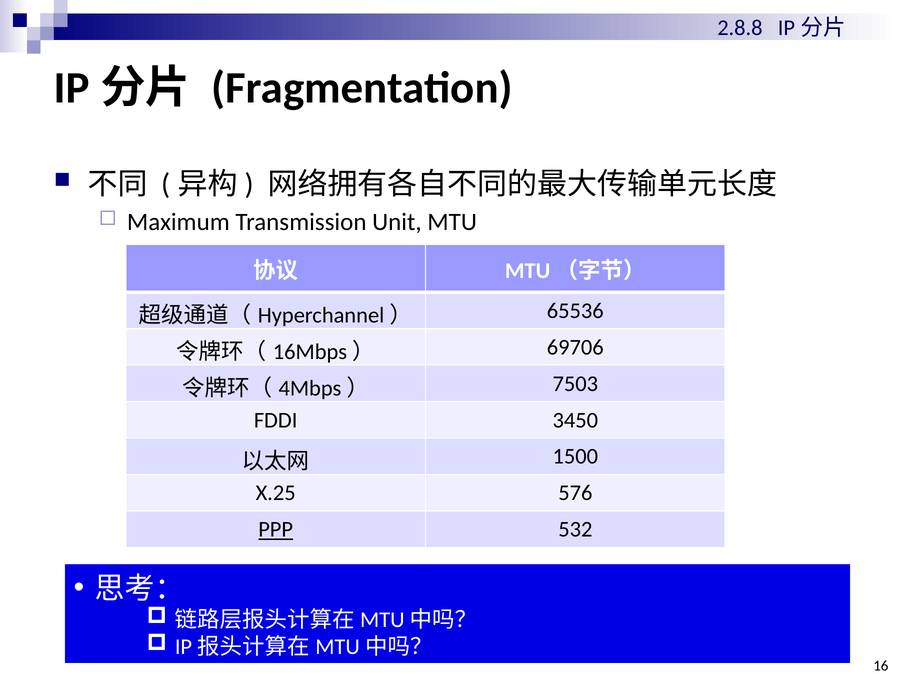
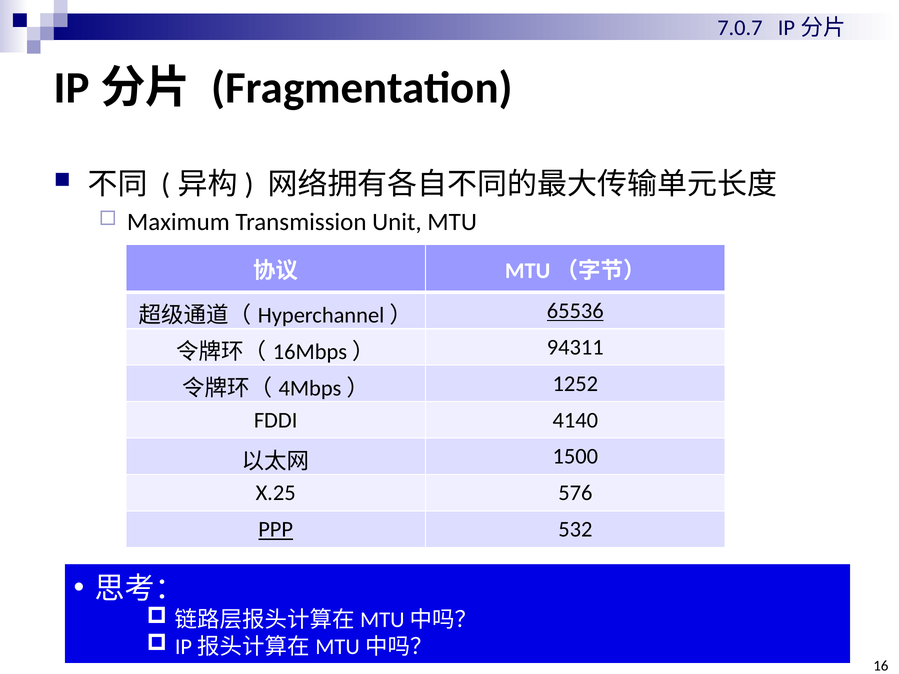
2.8.8: 2.8.8 -> 7.0.7
65536 underline: none -> present
69706: 69706 -> 94311
7503: 7503 -> 1252
3450: 3450 -> 4140
